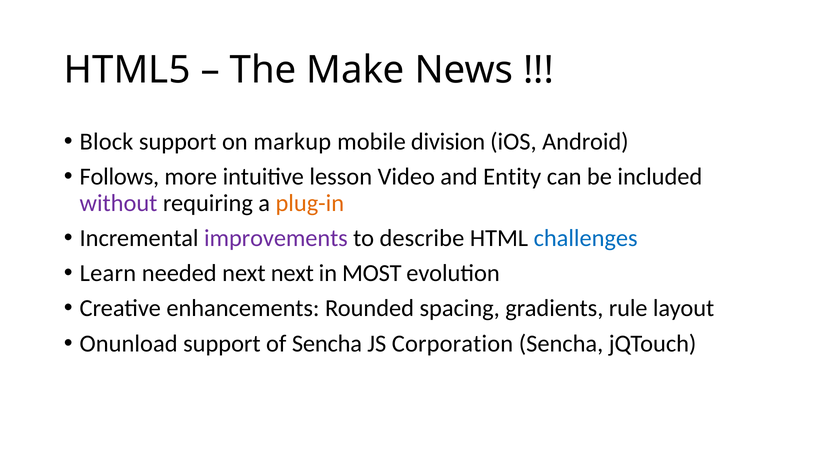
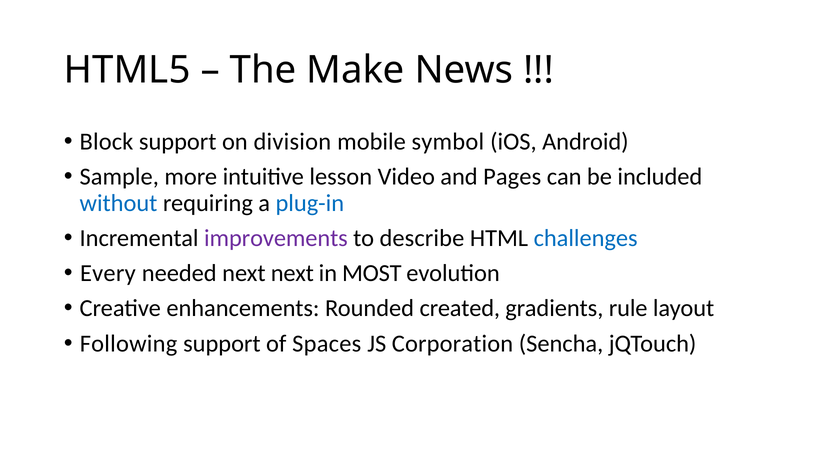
markup: markup -> division
division: division -> symbol
Follows: Follows -> Sample
Entity: Entity -> Pages
without colour: purple -> blue
plug-in colour: orange -> blue
Learn: Learn -> Every
spacing: spacing -> created
Onunload: Onunload -> Following
of Sencha: Sencha -> Spaces
